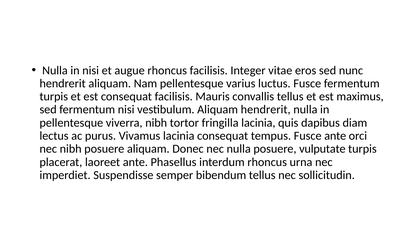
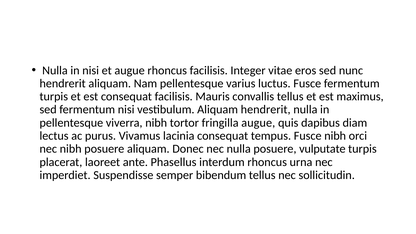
fringilla lacinia: lacinia -> augue
Fusce ante: ante -> nibh
